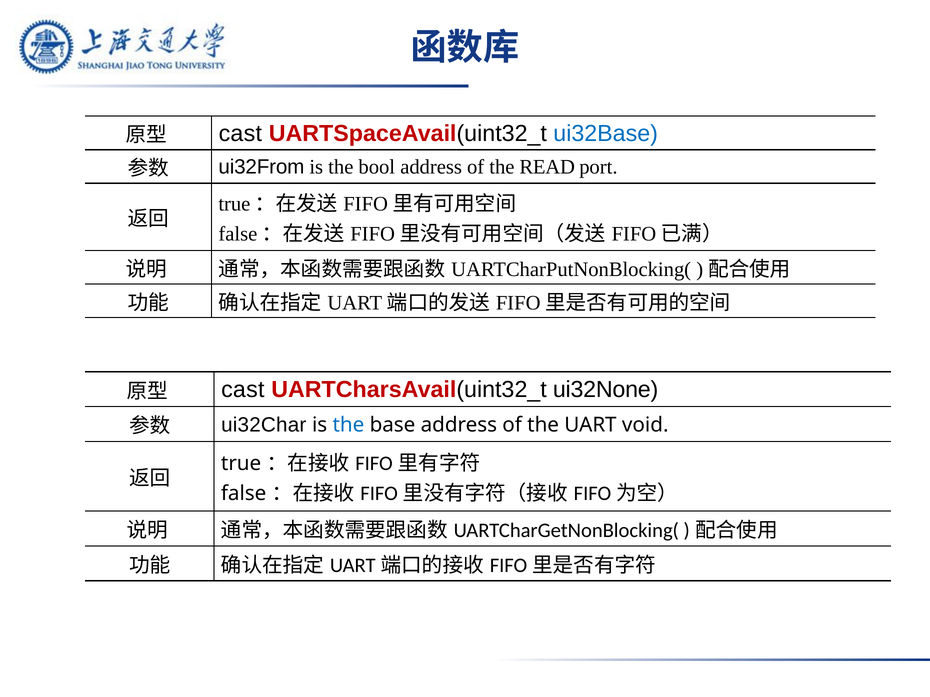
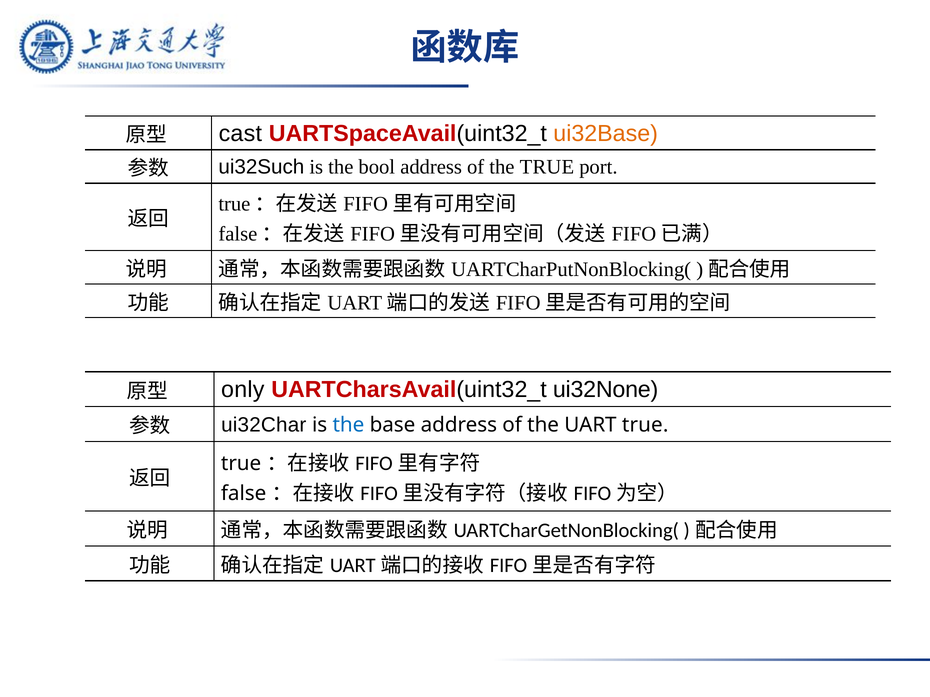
ui32Base colour: blue -> orange
ui32From: ui32From -> ui32Such
the READ: READ -> TRUE
cast at (243, 390): cast -> only
UART void: void -> true
